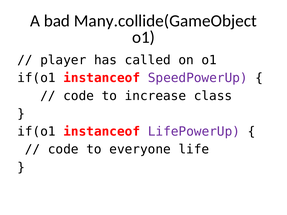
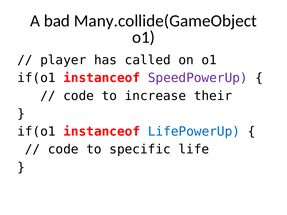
class: class -> their
LifePowerUp colour: purple -> blue
everyone: everyone -> specific
